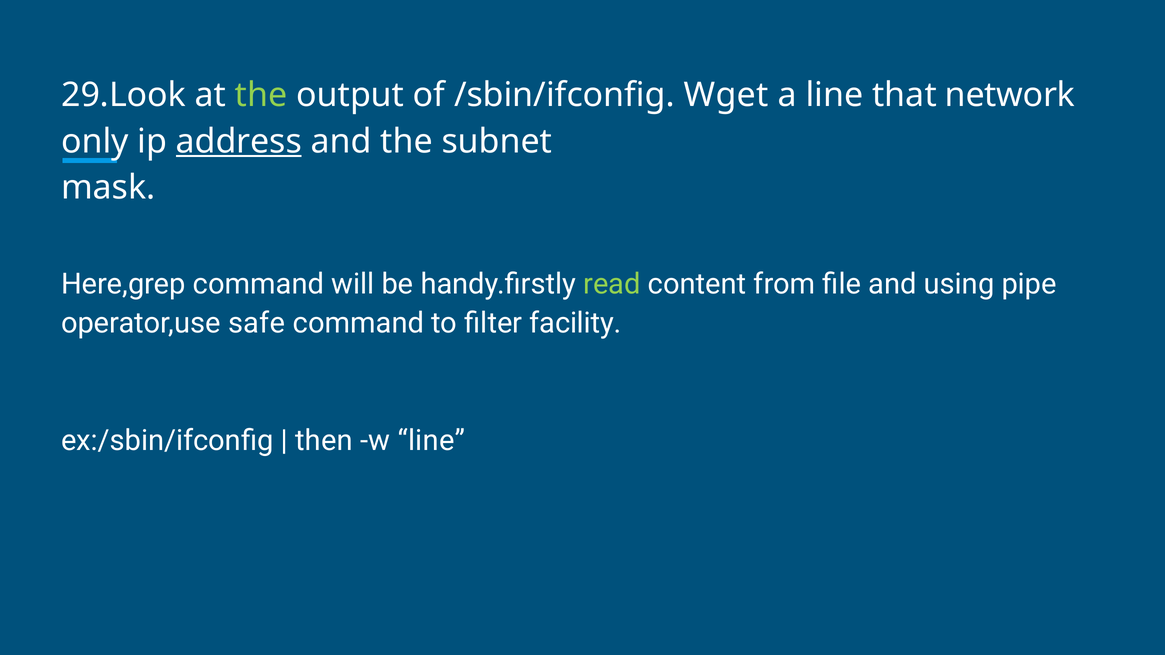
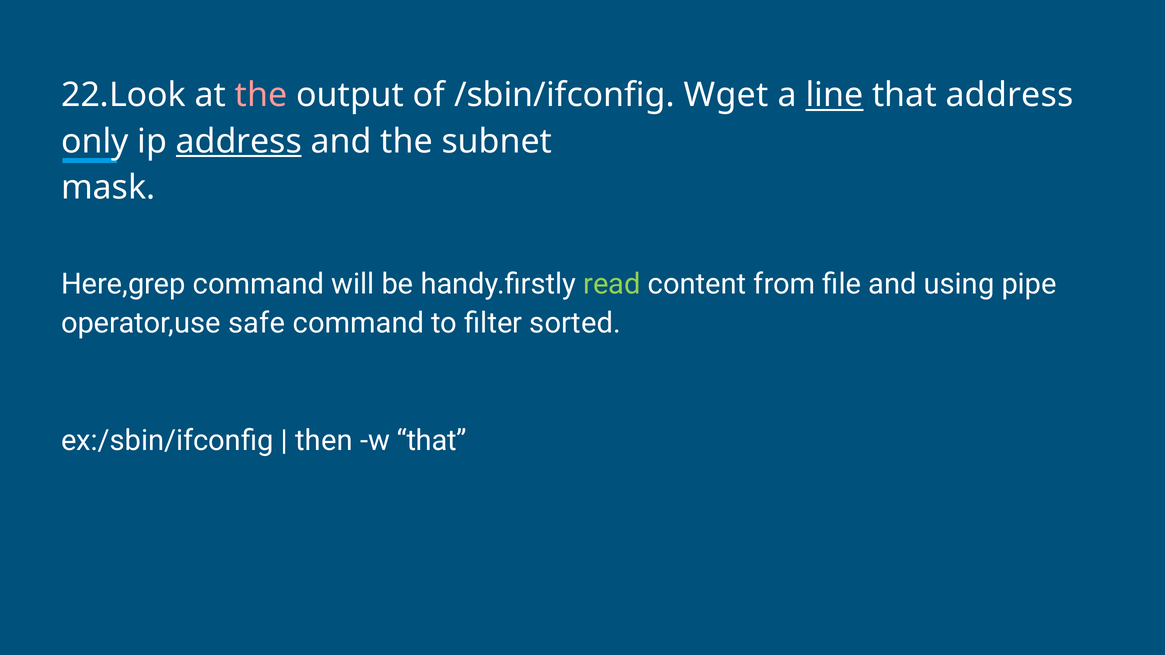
29.Look: 29.Look -> 22.Look
the at (261, 95) colour: light green -> pink
line at (835, 95) underline: none -> present
that network: network -> address
facility: facility -> sorted
w line: line -> that
